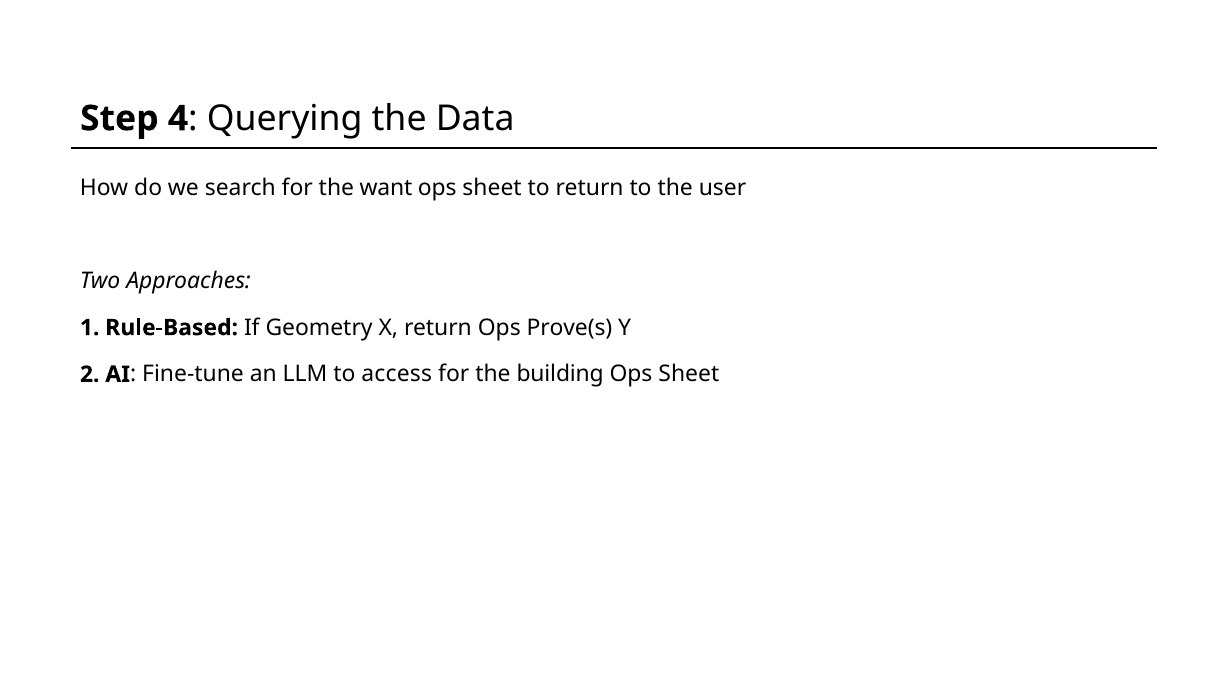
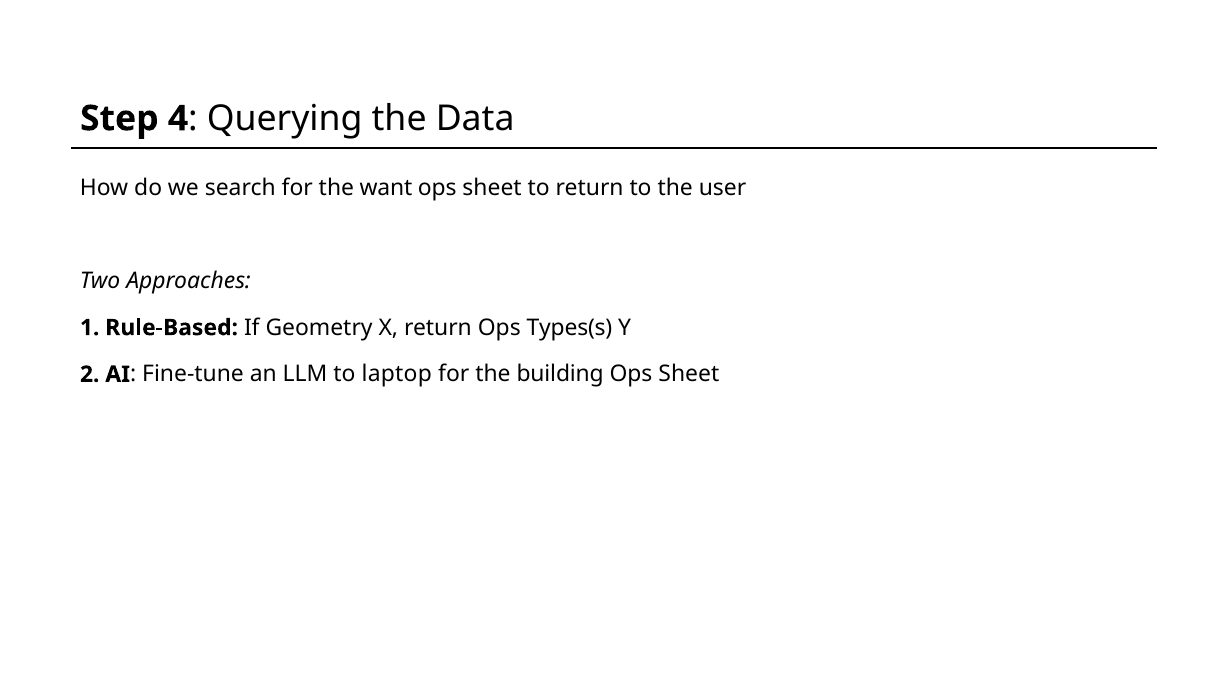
Prove(s: Prove(s -> Types(s
access: access -> laptop
